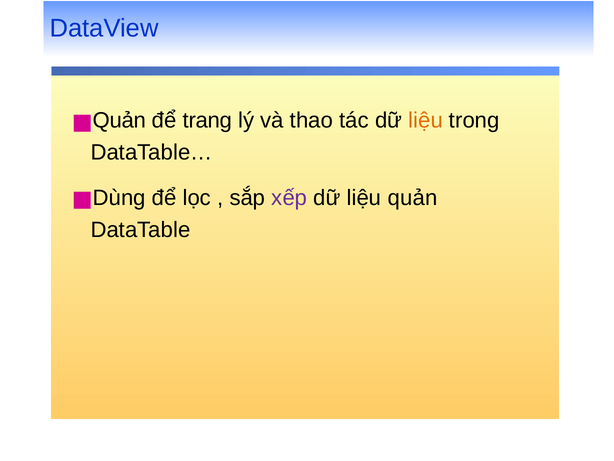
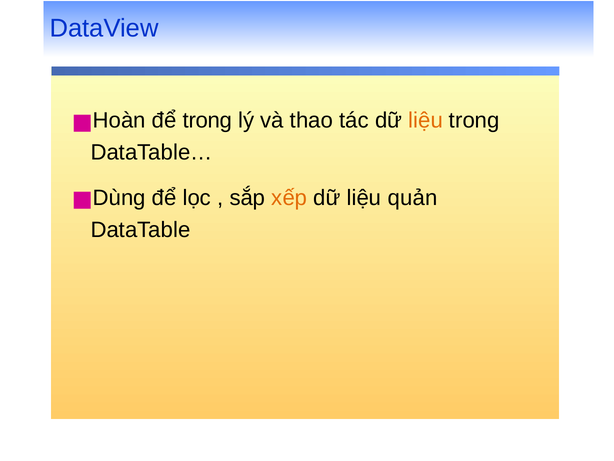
Quản at (119, 120): Quản -> Hoàn
để trang: trang -> trong
xếp colour: purple -> orange
